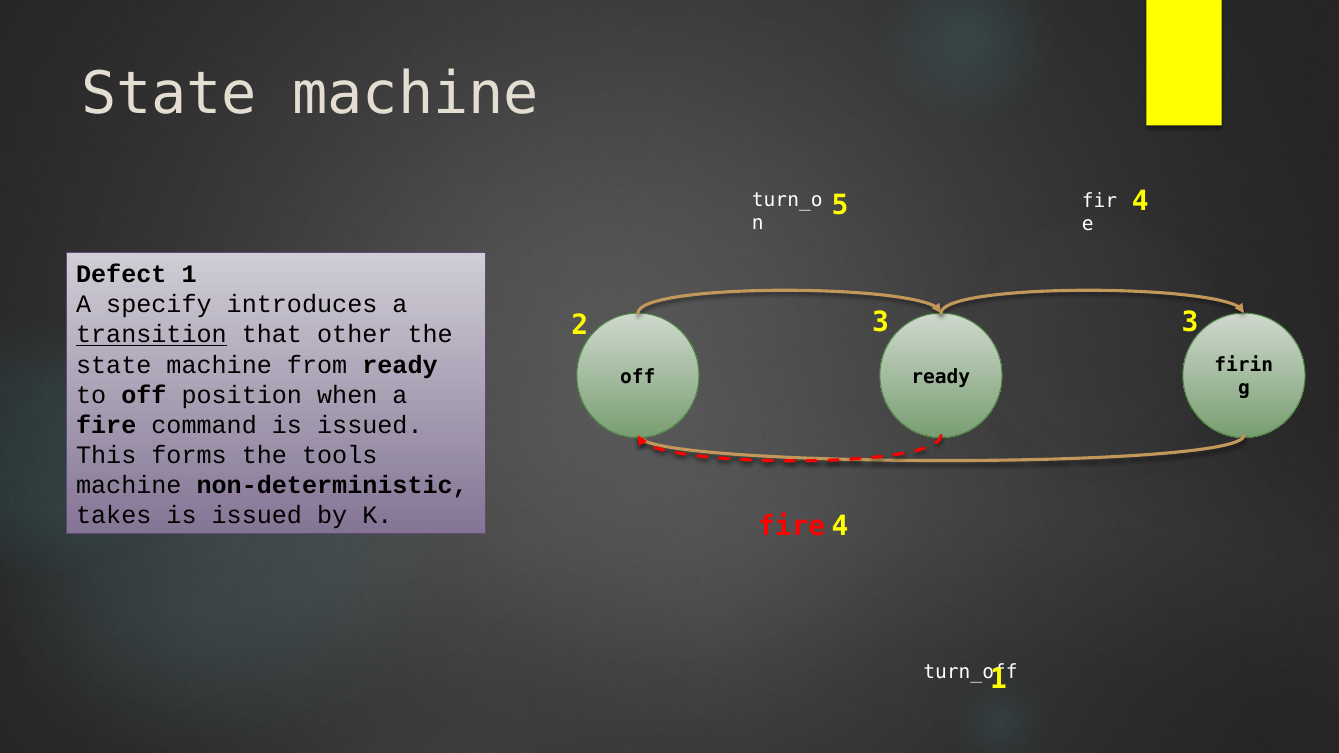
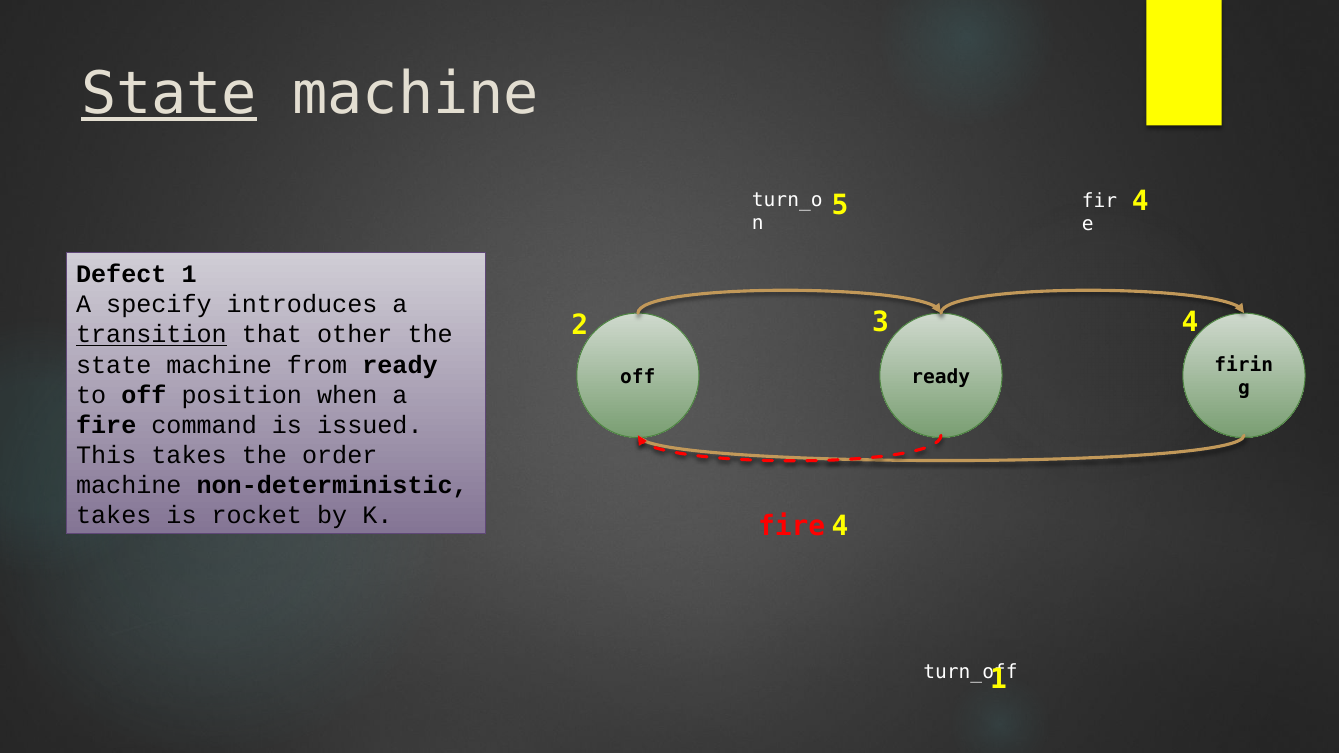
State at (169, 94) underline: none -> present
3 3: 3 -> 4
This forms: forms -> takes
tools: tools -> order
issued at (257, 515): issued -> rocket
